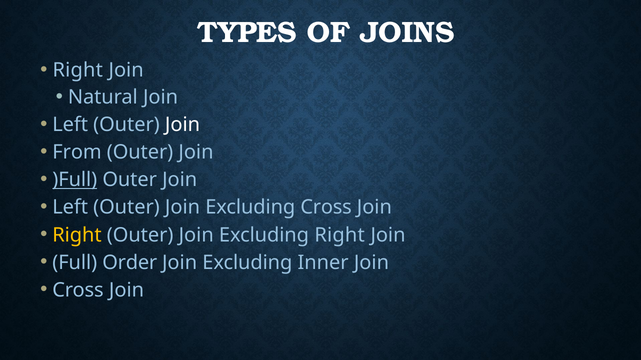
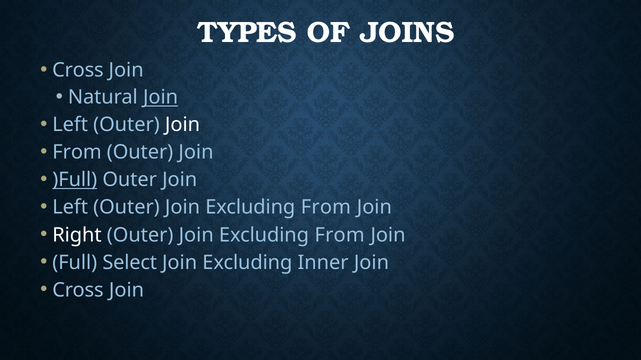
Right at (78, 70): Right -> Cross
Join at (161, 98) underline: none -> present
Cross at (326, 208): Cross -> From
Right at (77, 235) colour: yellow -> white
Right at (340, 235): Right -> From
Order: Order -> Select
